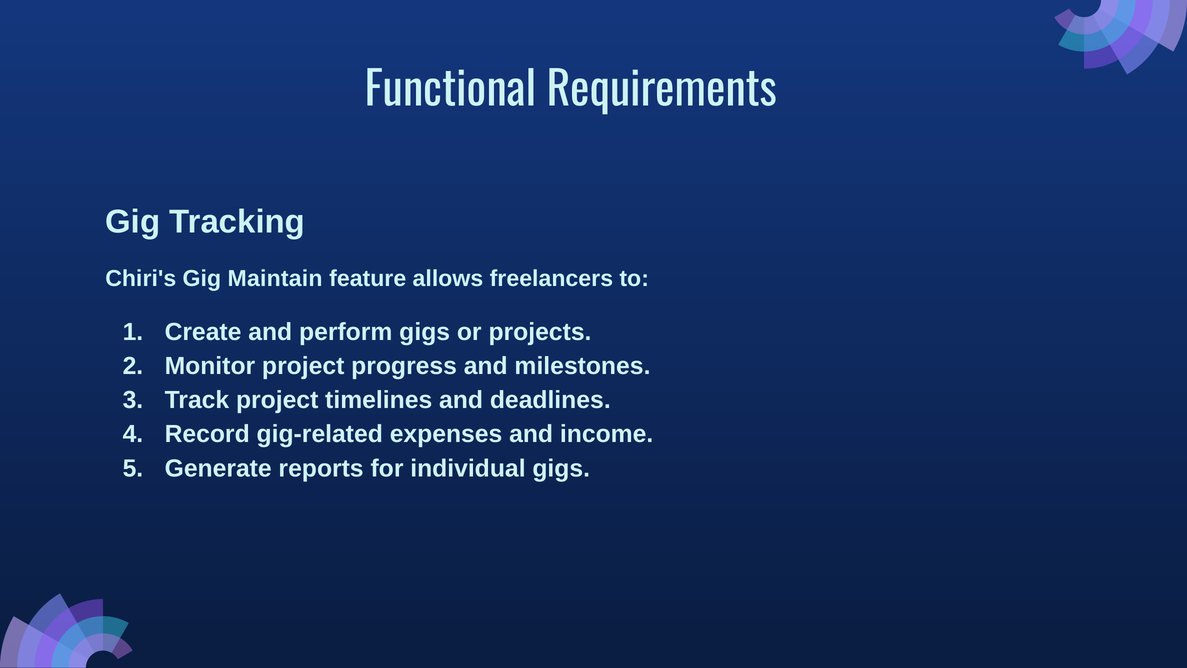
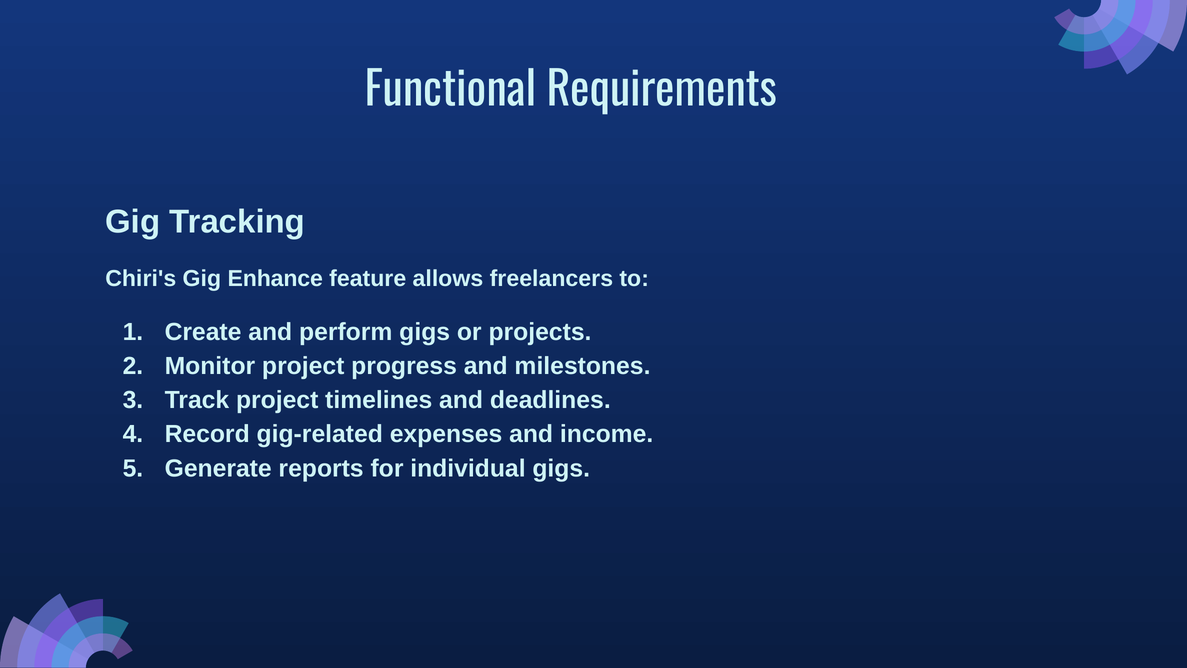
Maintain: Maintain -> Enhance
